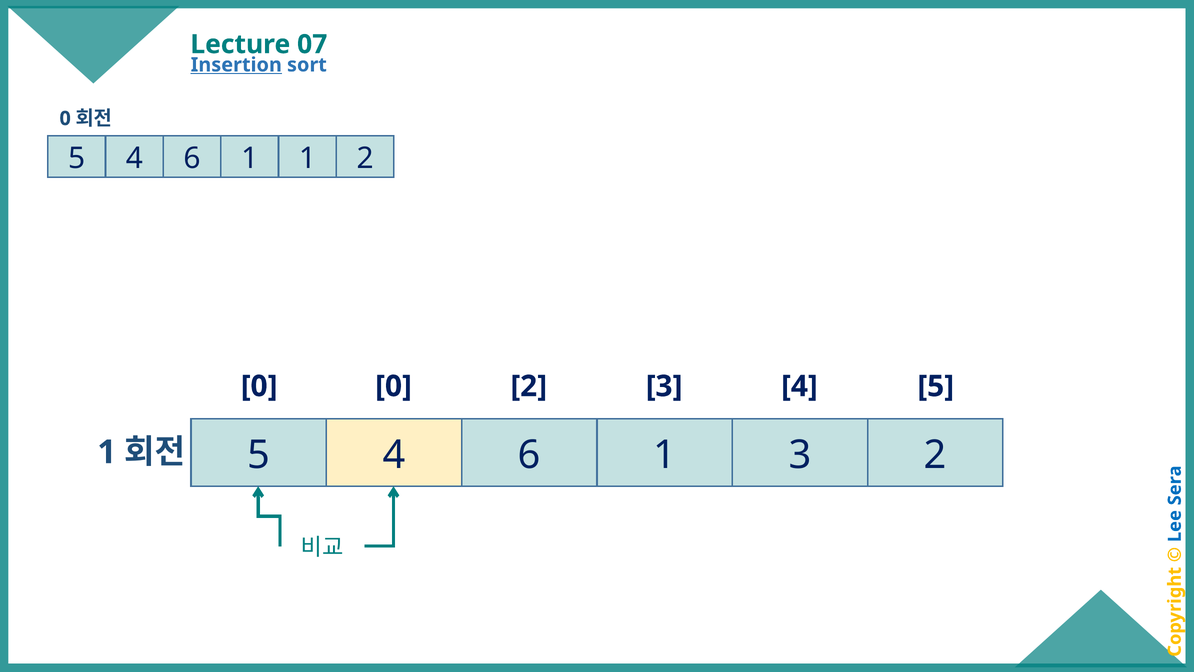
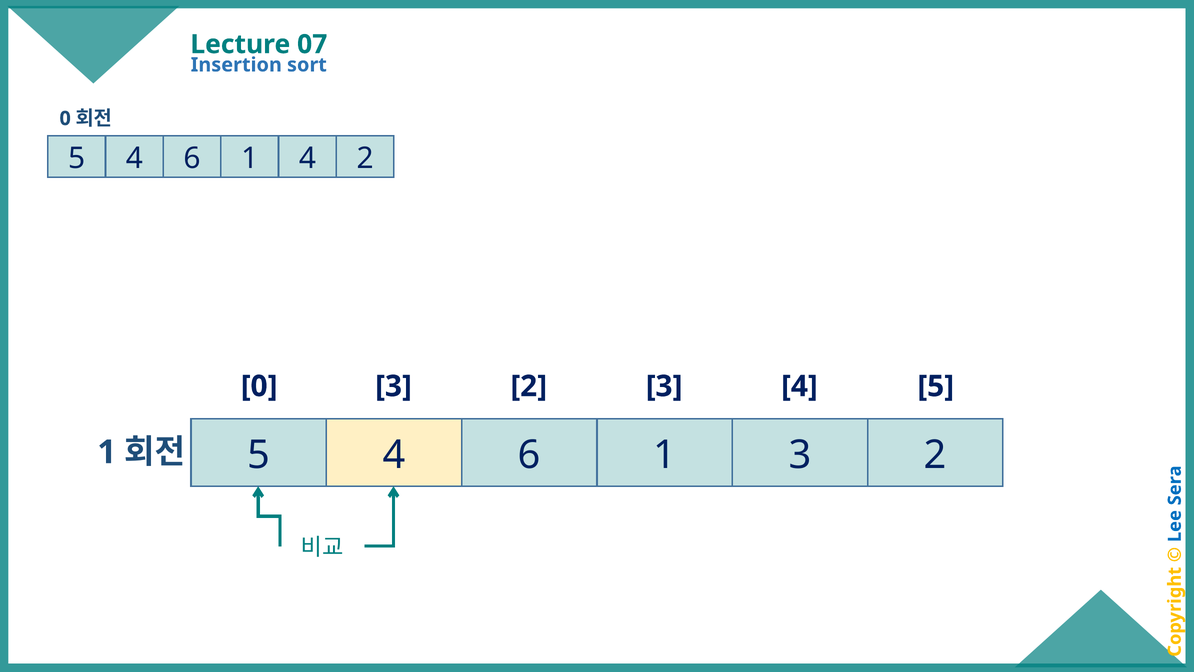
Insertion underline: present -> none
1 1: 1 -> 4
0 0: 0 -> 3
